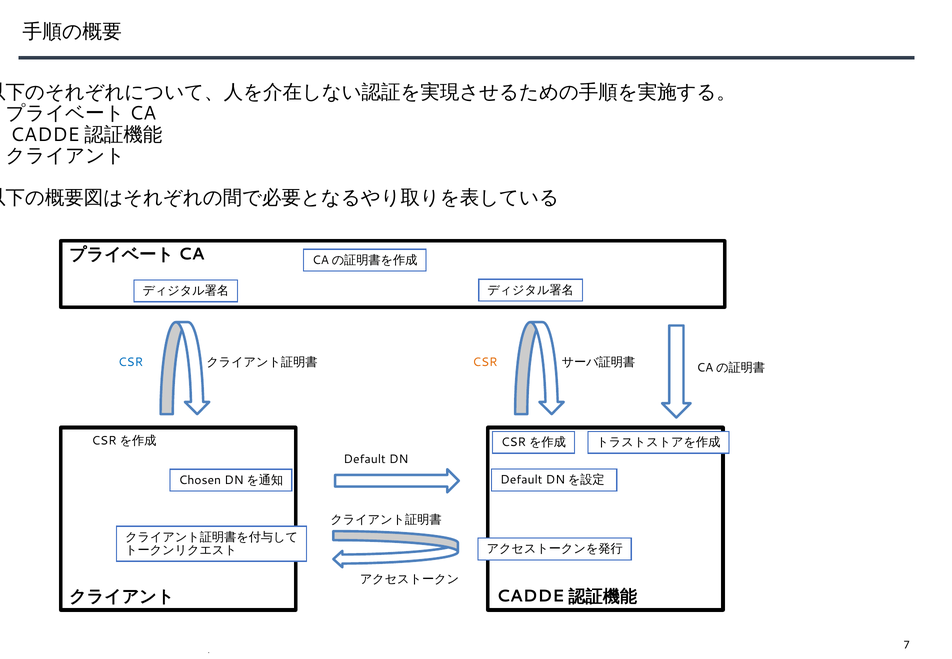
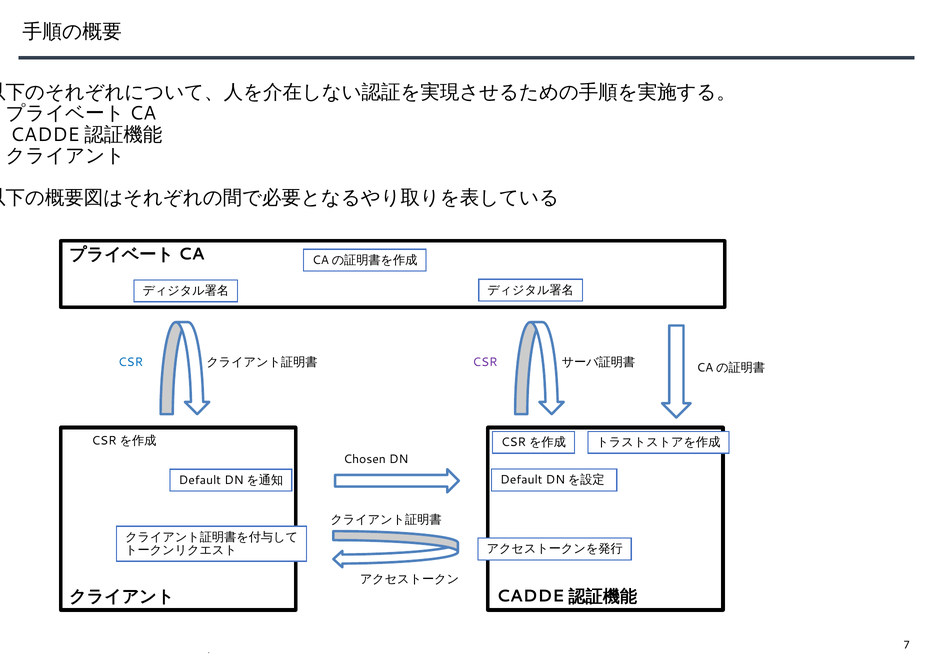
CSR at (485, 362) colour: orange -> purple
Default at (365, 459): Default -> Chosen
Chosen at (200, 480): Chosen -> Default
